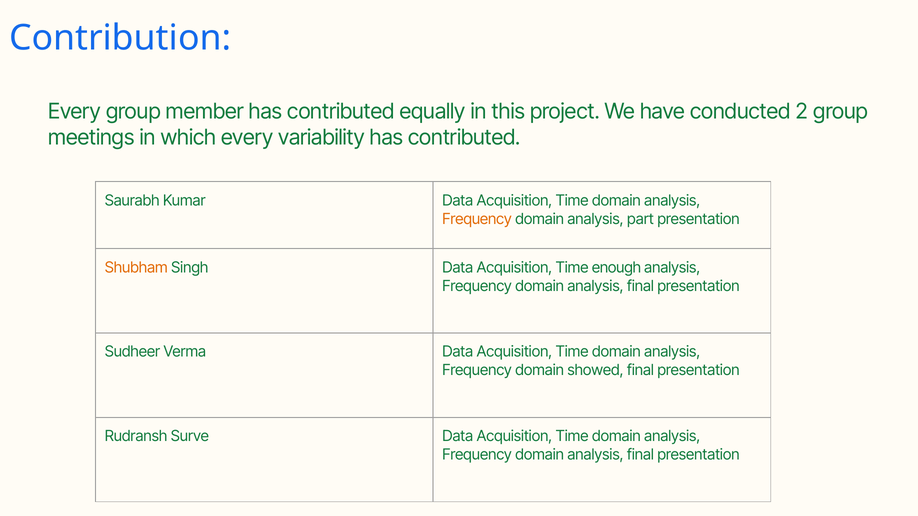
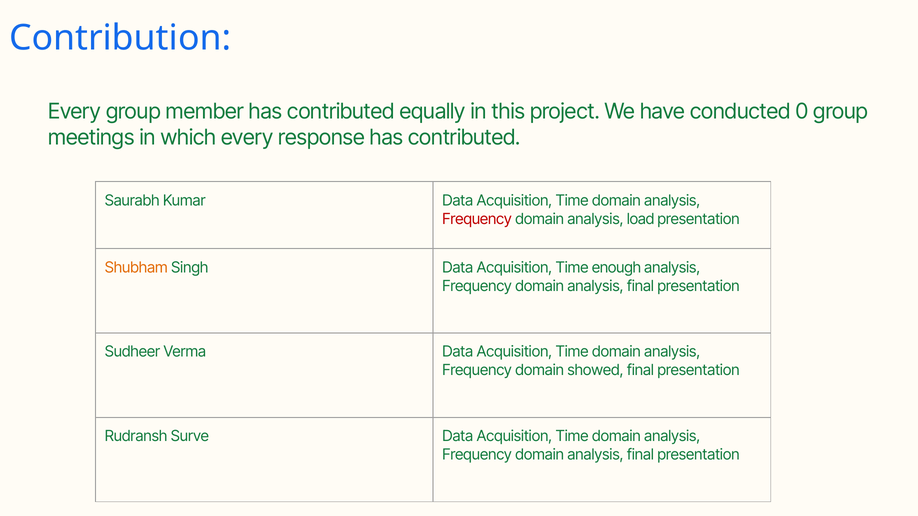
2: 2 -> 0
variability: variability -> response
Frequency at (477, 219) colour: orange -> red
part: part -> load
